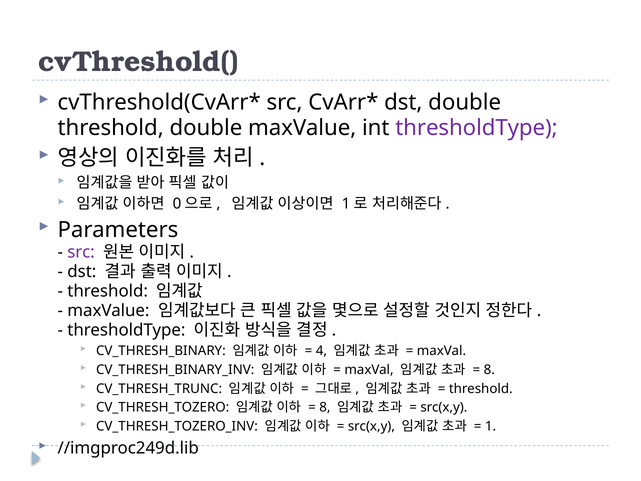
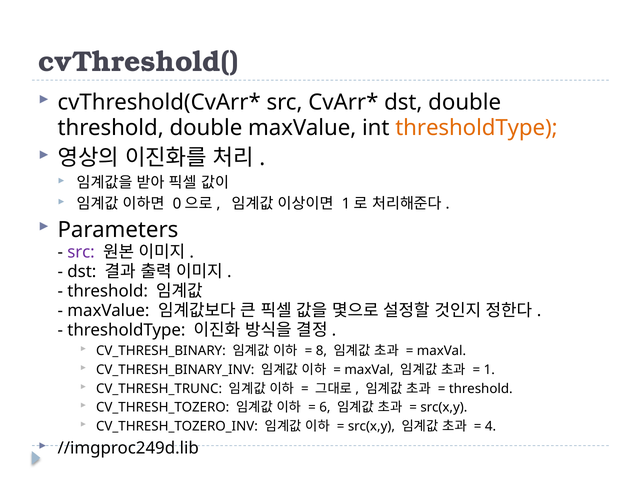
thresholdType at (476, 128) colour: purple -> orange
4: 4 -> 8
8 at (489, 370): 8 -> 1
8 at (325, 407): 8 -> 6
1: 1 -> 4
